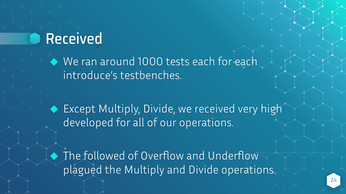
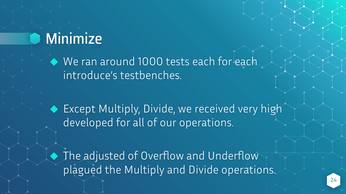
Received at (74, 39): Received -> Minimize
followed: followed -> adjusted
